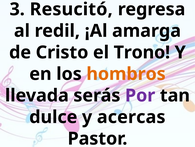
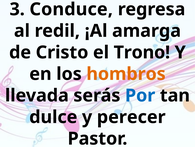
Resucitó: Resucitó -> Conduce
Por colour: purple -> blue
acercas: acercas -> perecer
